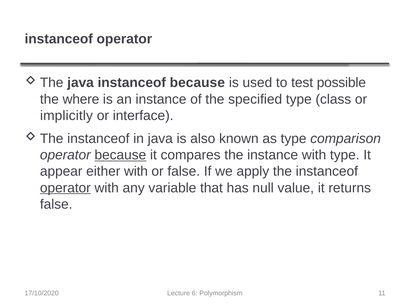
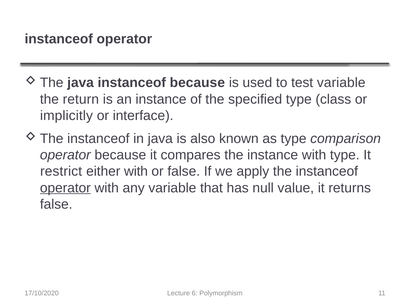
test possible: possible -> variable
where: where -> return
because at (120, 155) underline: present -> none
appear: appear -> restrict
